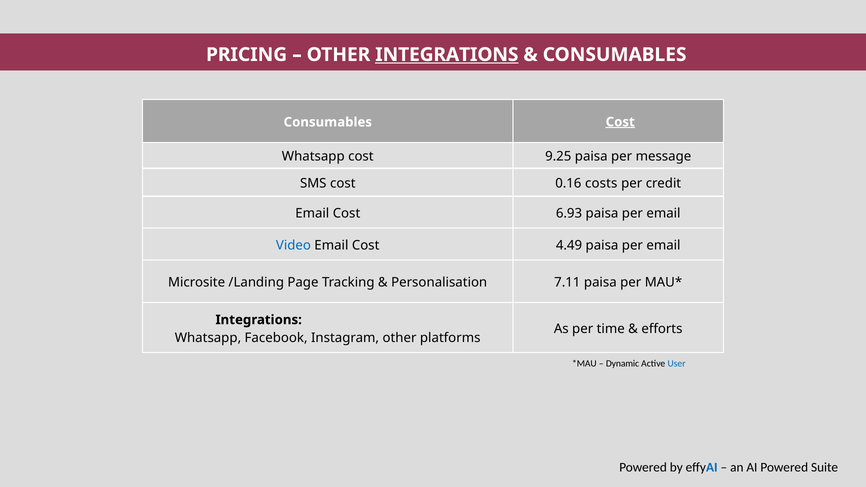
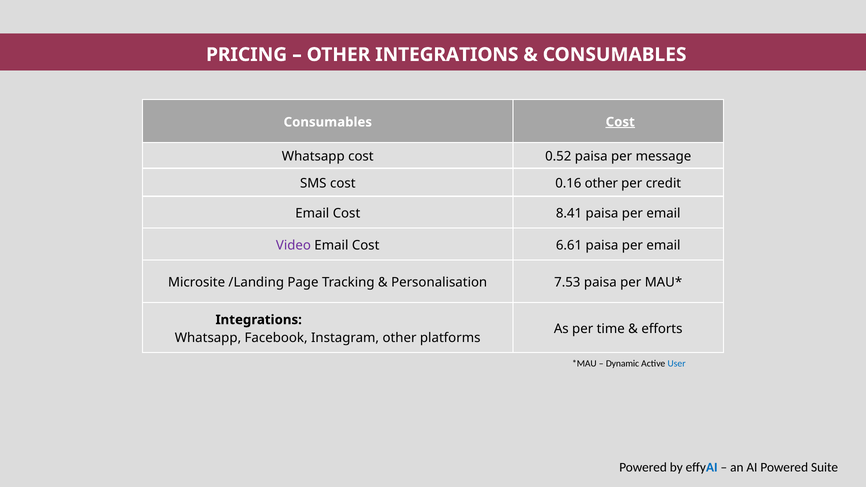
INTEGRATIONS at (447, 55) underline: present -> none
9.25: 9.25 -> 0.52
0.16 costs: costs -> other
6.93: 6.93 -> 8.41
Video colour: blue -> purple
4.49: 4.49 -> 6.61
7.11: 7.11 -> 7.53
